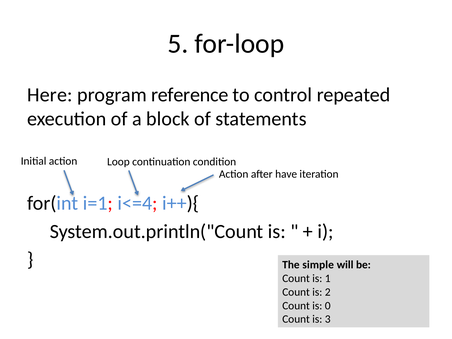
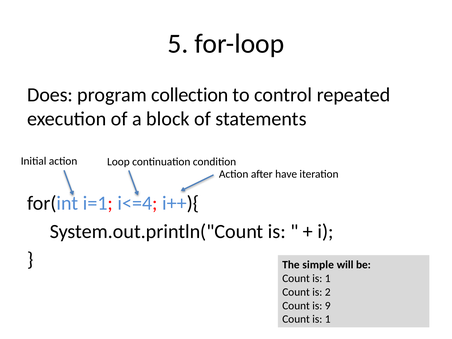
Here: Here -> Does
reference: reference -> collection
0: 0 -> 9
3 at (328, 319): 3 -> 1
